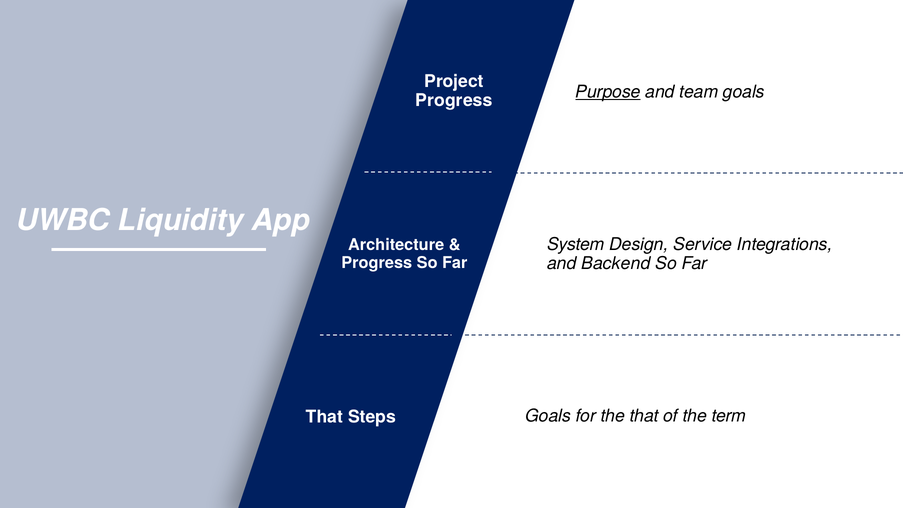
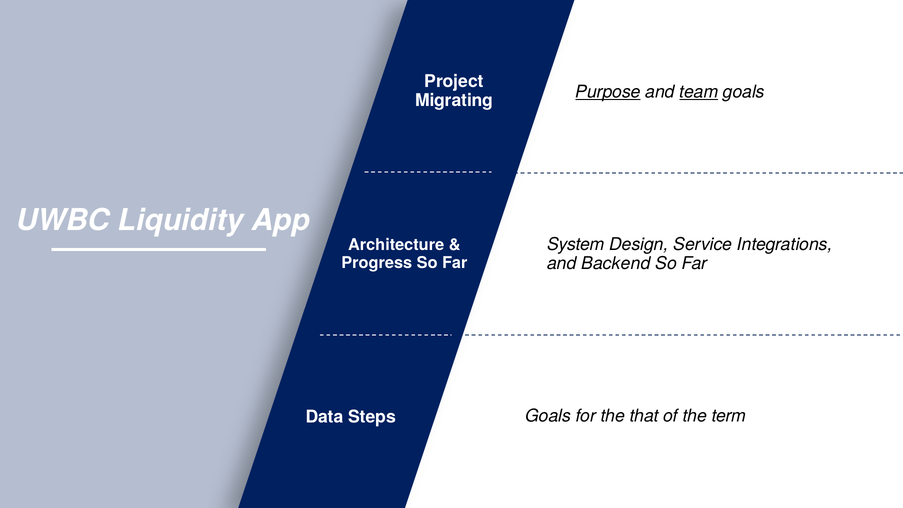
team underline: none -> present
Progress at (454, 100): Progress -> Migrating
That at (324, 417): That -> Data
